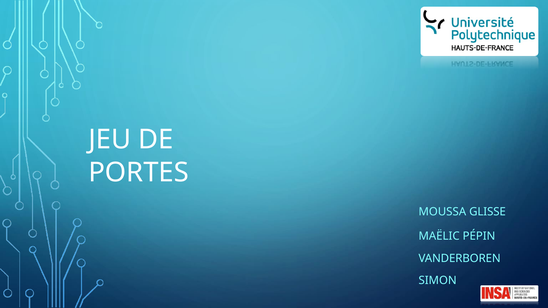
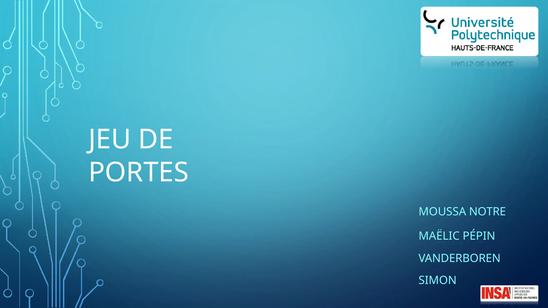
GLISSE: GLISSE -> NOTRE
